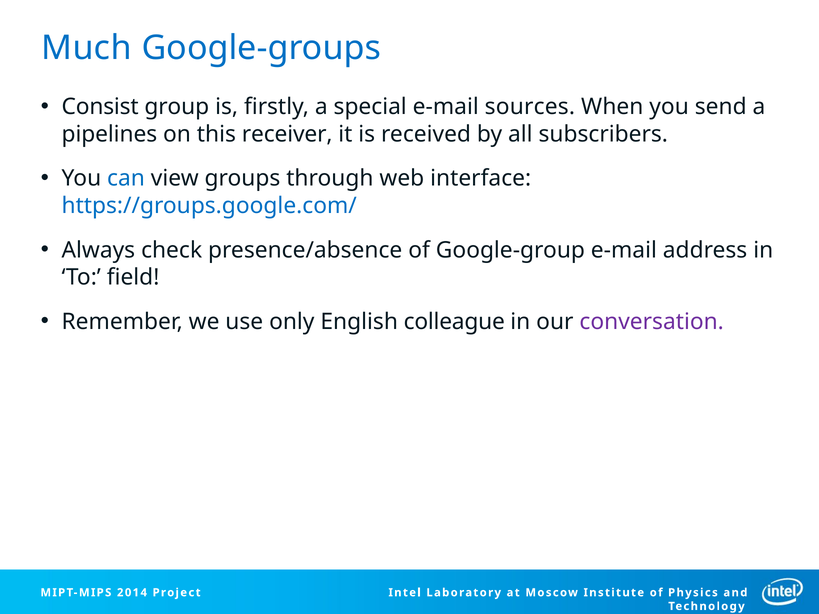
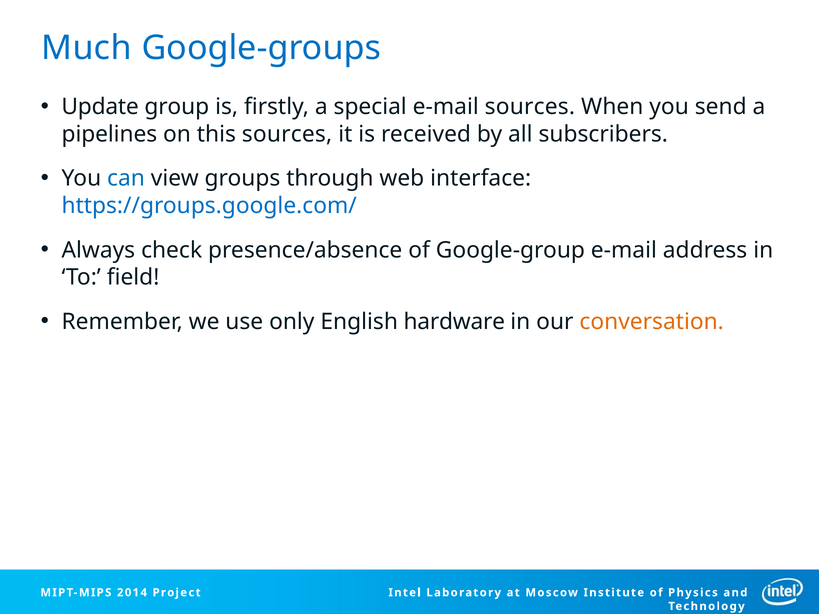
Consist: Consist -> Update
this receiver: receiver -> sources
colleague: colleague -> hardware
conversation colour: purple -> orange
